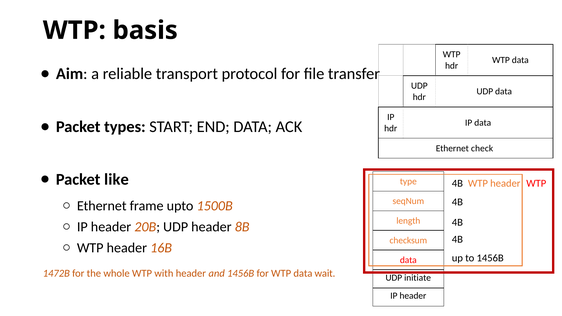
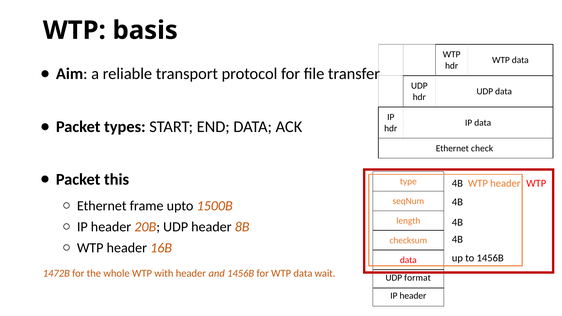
like: like -> this
initiate: initiate -> format
